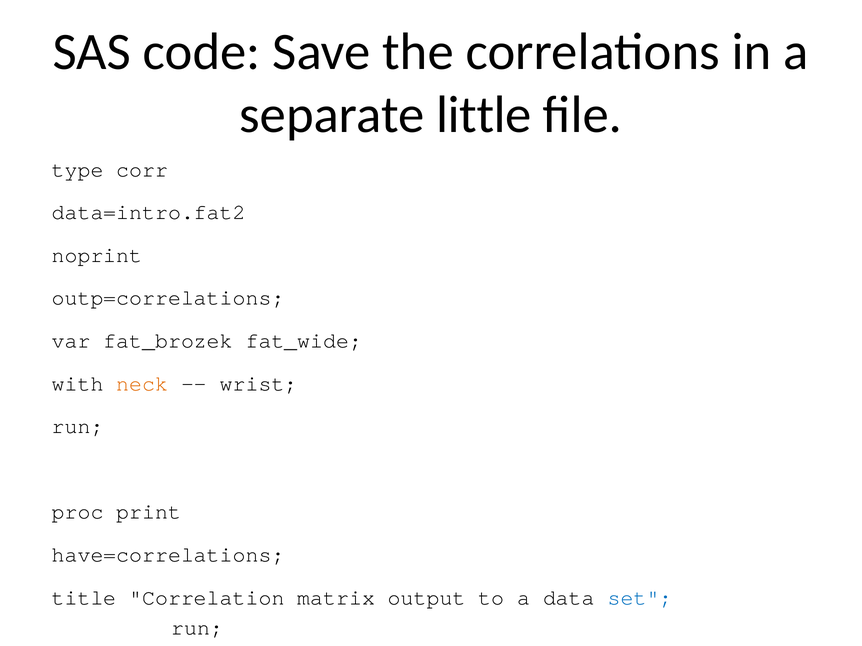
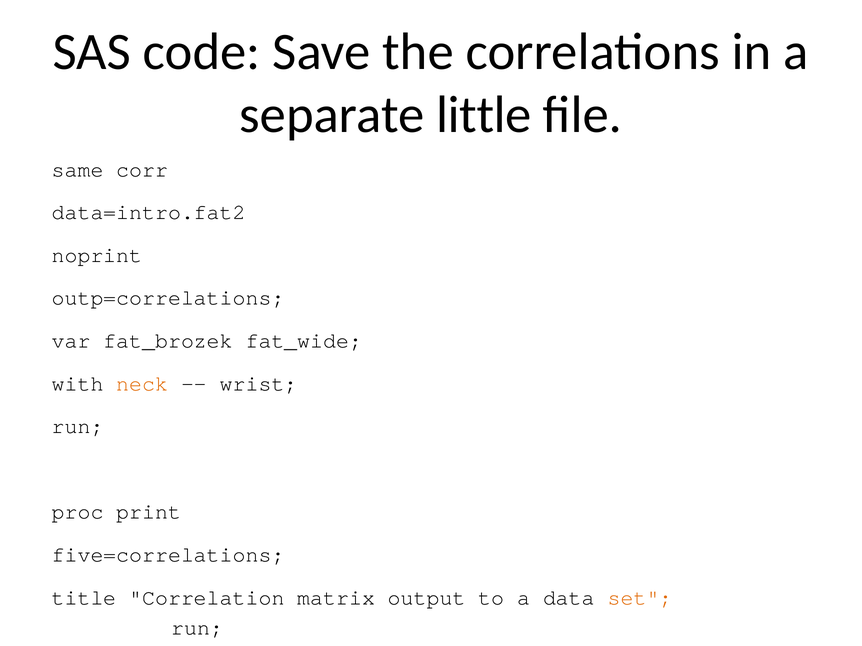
type: type -> same
have=correlations: have=correlations -> five=correlations
set colour: blue -> orange
